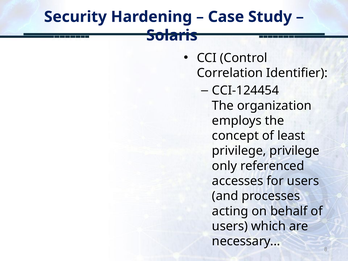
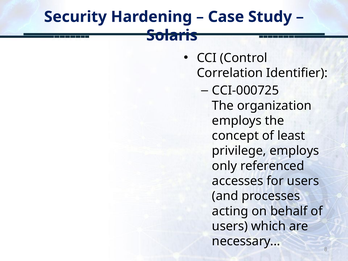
CCI-124454: CCI-124454 -> CCI-000725
privilege privilege: privilege -> employs
